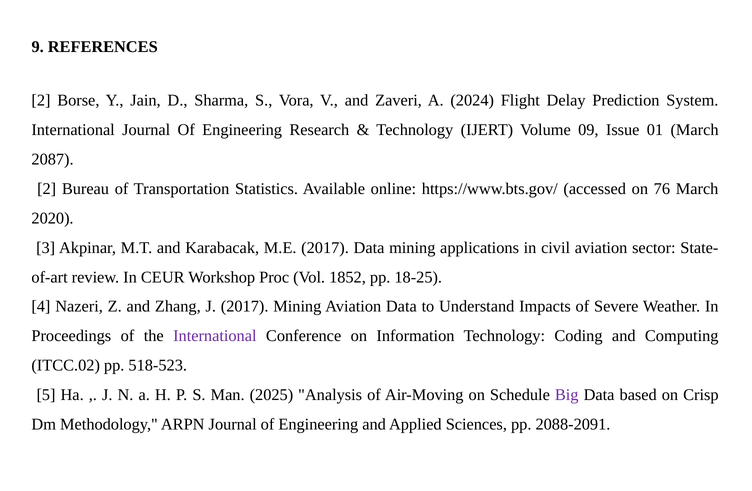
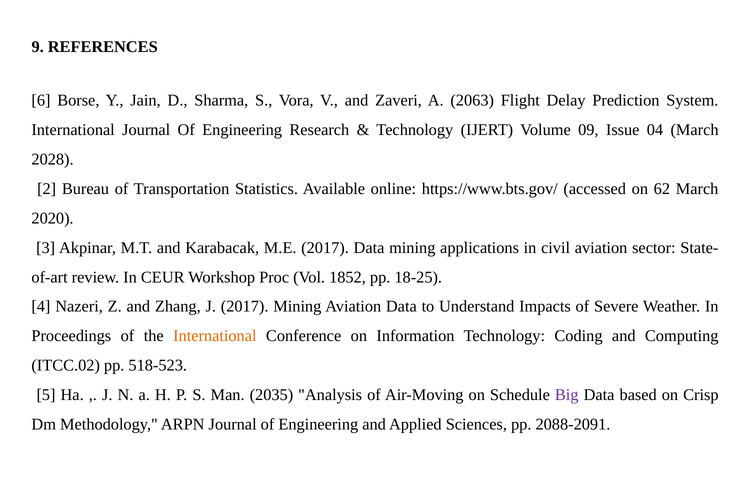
2 at (41, 100): 2 -> 6
2024: 2024 -> 2063
01: 01 -> 04
2087: 2087 -> 2028
76: 76 -> 62
International at (215, 336) colour: purple -> orange
2025: 2025 -> 2035
